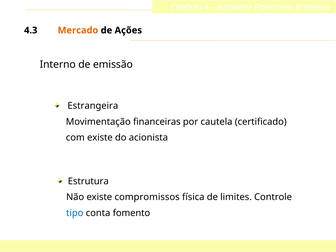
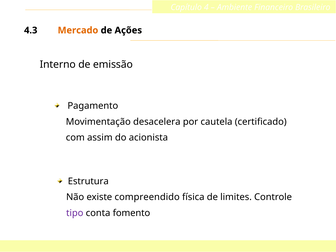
Estrangeira: Estrangeira -> Pagamento
financeiras: financeiras -> desacelera
com existe: existe -> assim
compromissos: compromissos -> compreendido
tipo colour: blue -> purple
